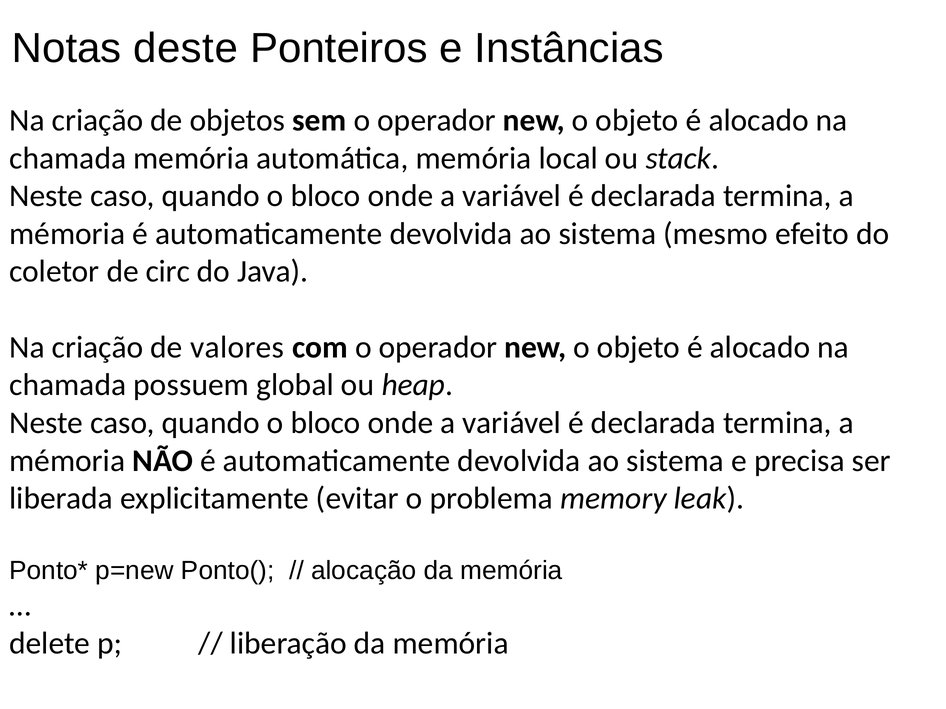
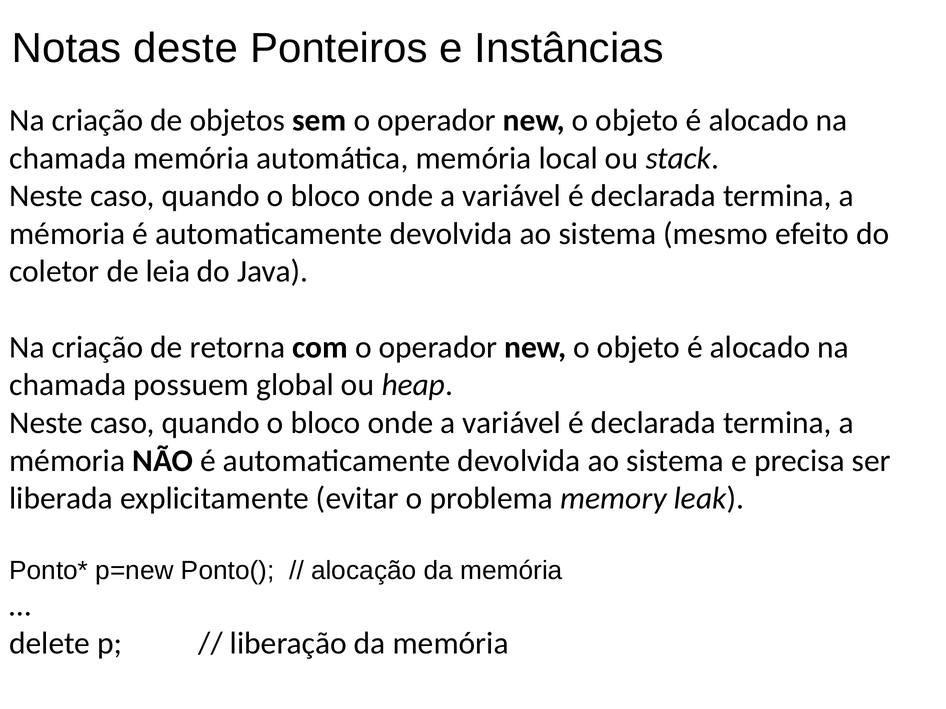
circ: circ -> leia
valores: valores -> retorna
